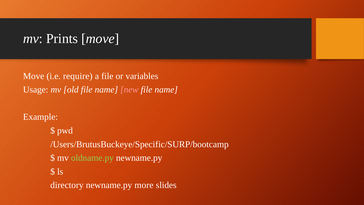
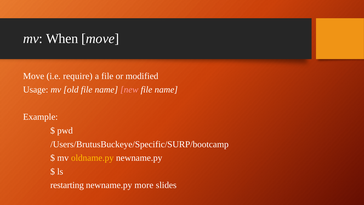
Prints: Prints -> When
variables: variables -> modified
oldname.py colour: light green -> yellow
directory: directory -> restarting
